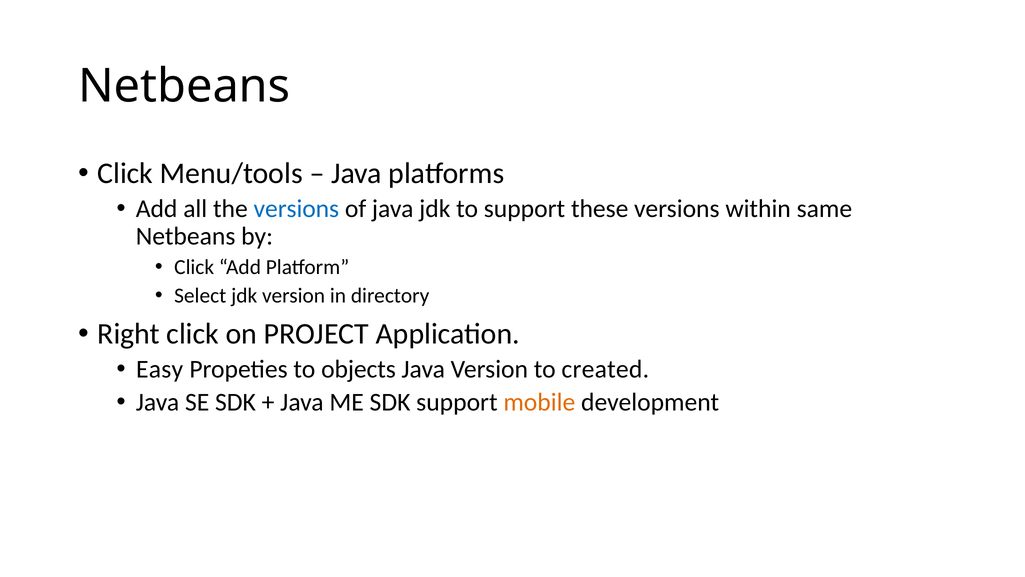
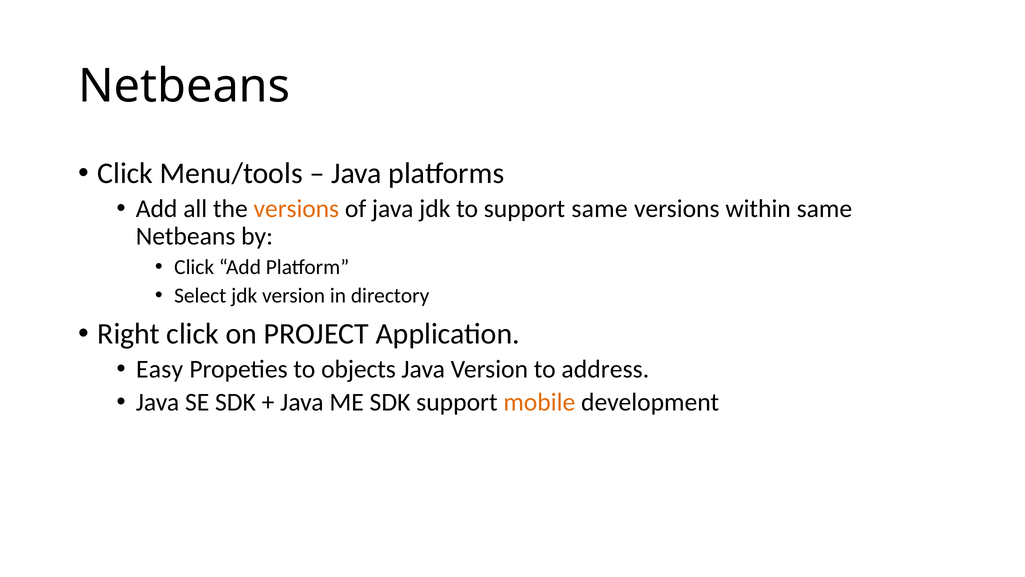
versions at (296, 209) colour: blue -> orange
support these: these -> same
created: created -> address
